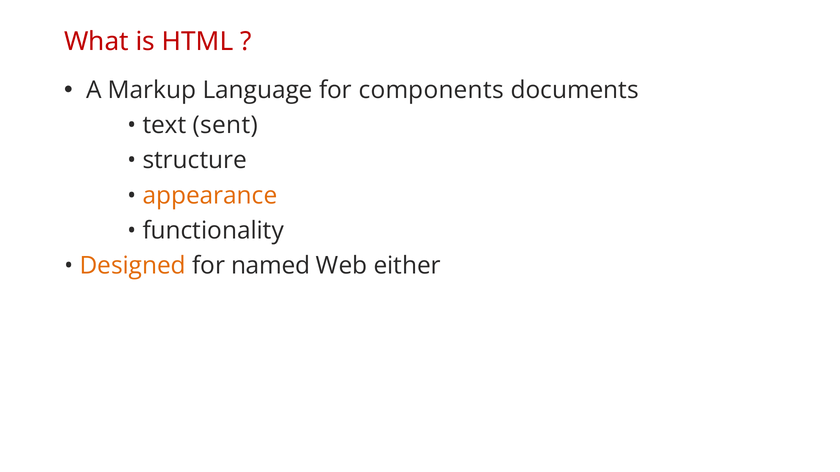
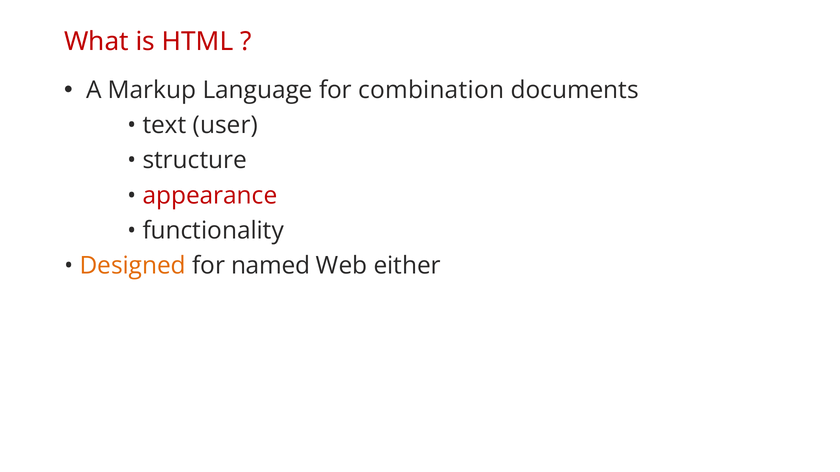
components: components -> combination
sent: sent -> user
appearance colour: orange -> red
